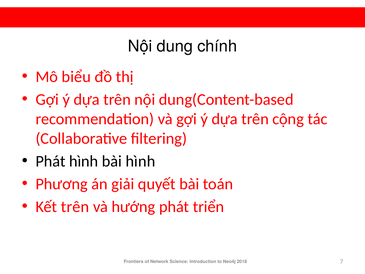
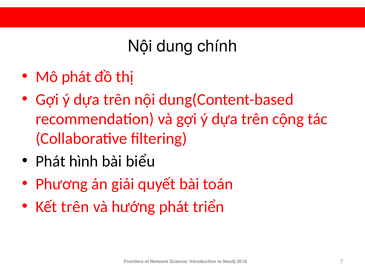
Mô biểu: biểu -> phát
bài hình: hình -> biểu
